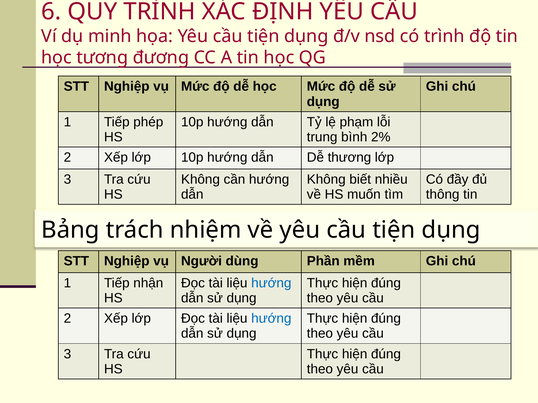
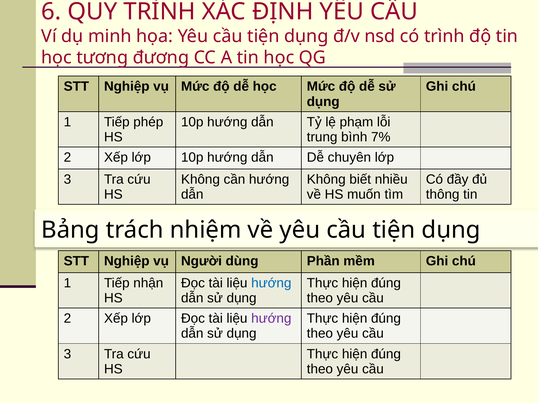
2%: 2% -> 7%
thương: thương -> chuyên
hướng at (271, 319) colour: blue -> purple
